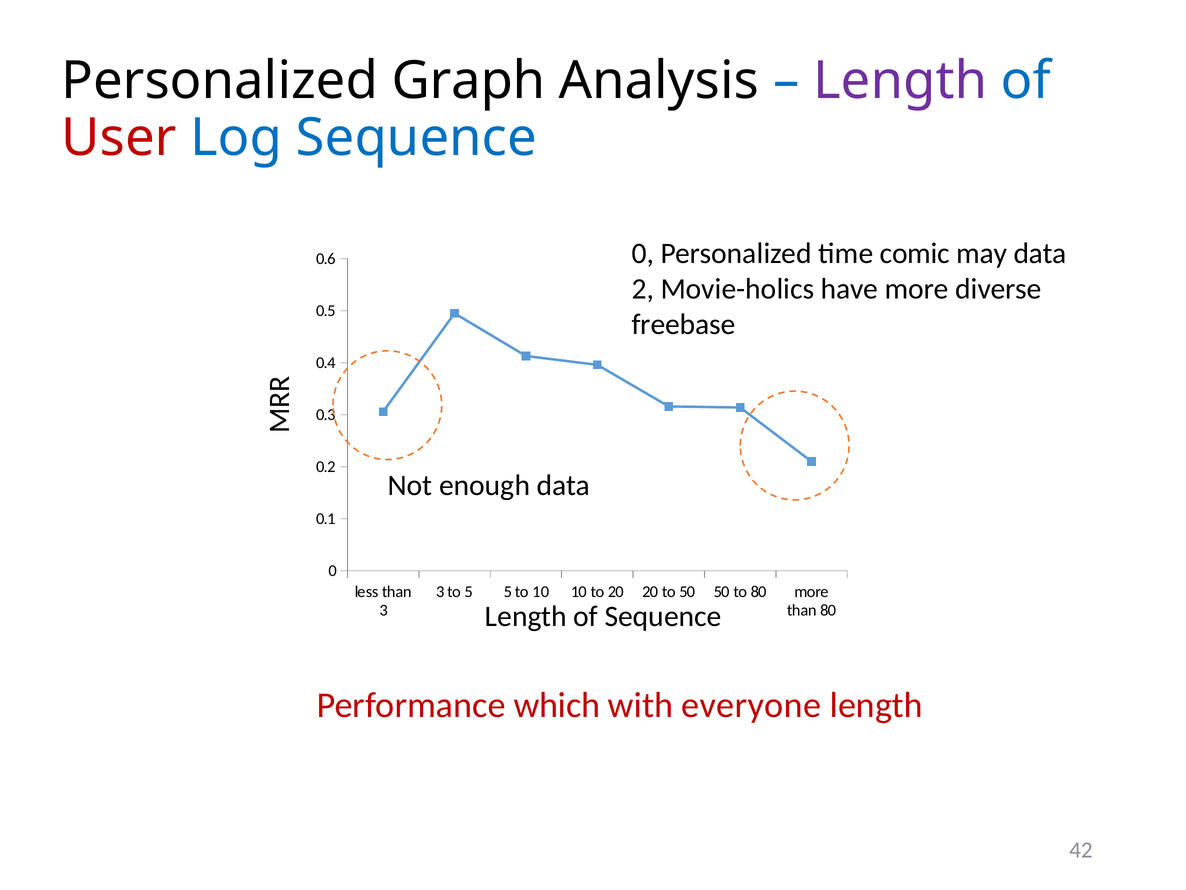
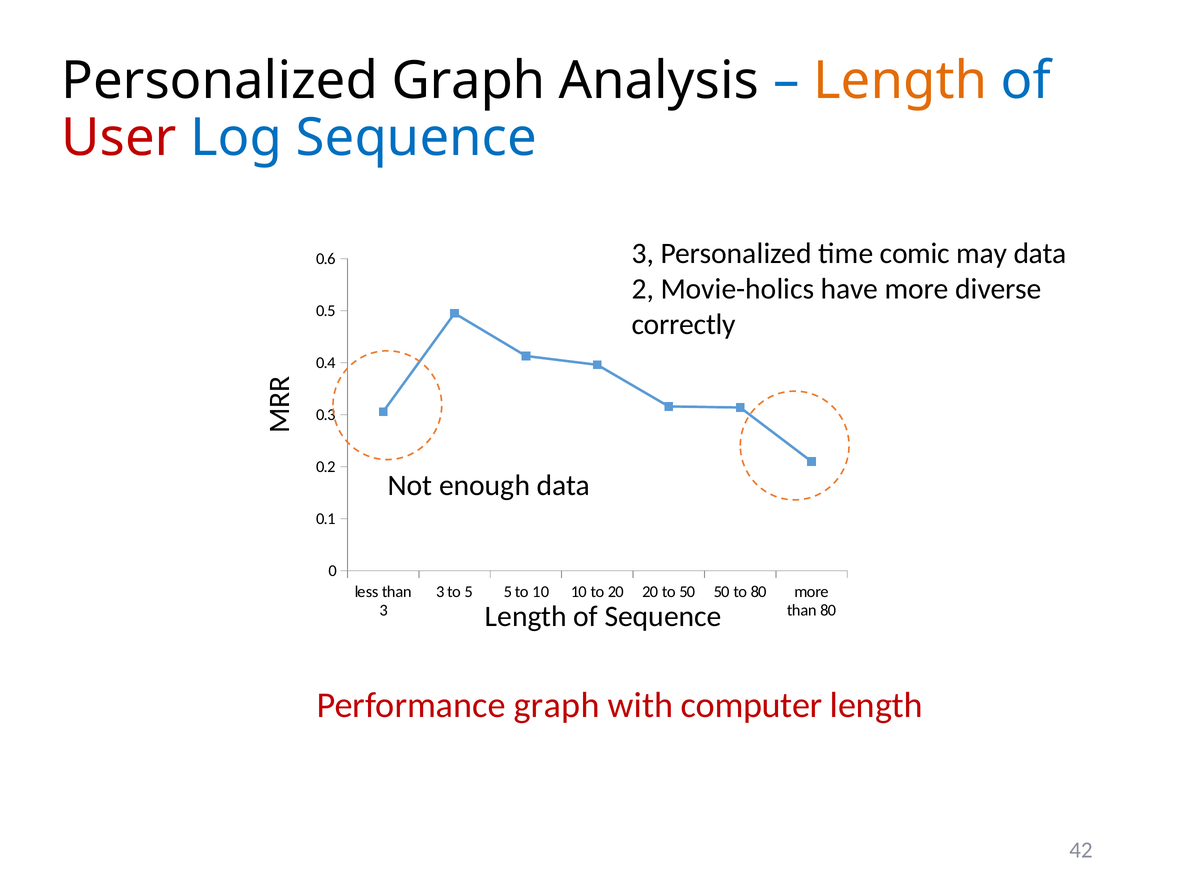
Length at (900, 81) colour: purple -> orange
0 at (643, 253): 0 -> 3
freebase: freebase -> correctly
Performance which: which -> graph
everyone: everyone -> computer
